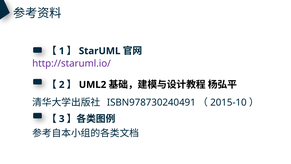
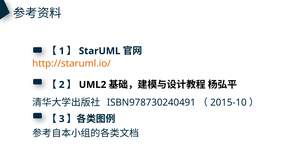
http://staruml.io/ colour: purple -> orange
